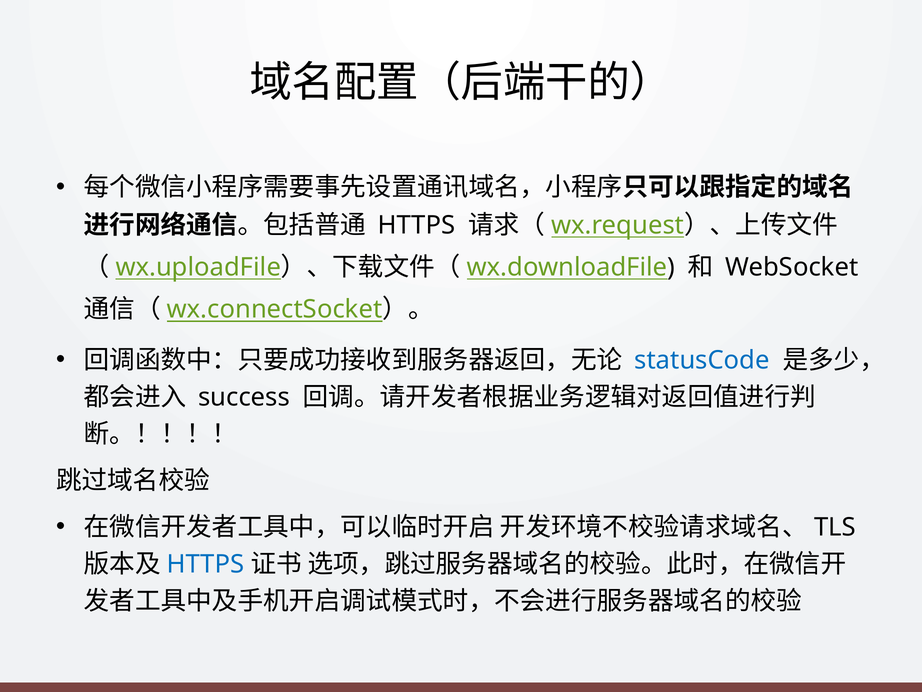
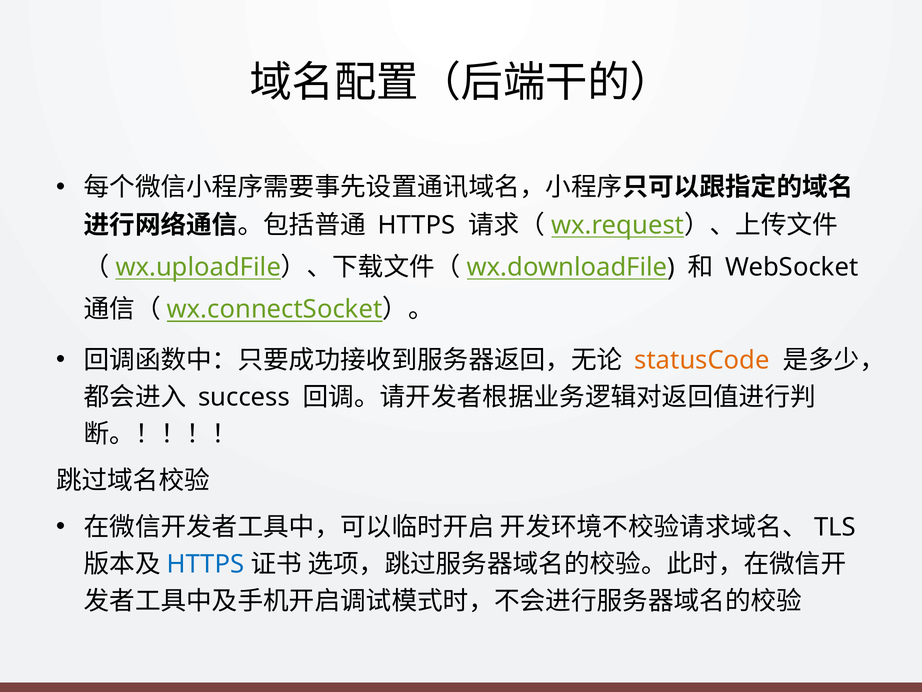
statusCode colour: blue -> orange
